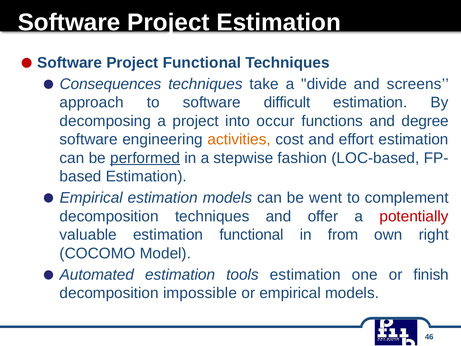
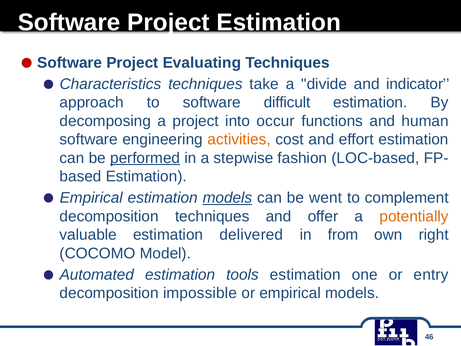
Project Functional: Functional -> Evaluating
Consequences: Consequences -> Characteristics
screens: screens -> indicator
degree: degree -> human
models at (227, 198) underline: none -> present
potentially colour: red -> orange
estimation functional: functional -> delivered
finish: finish -> entry
